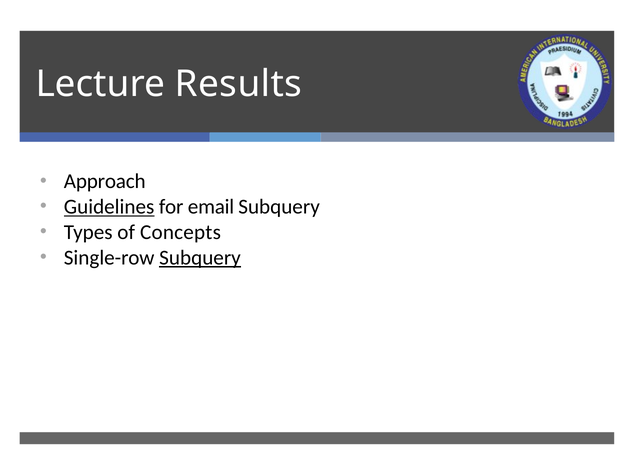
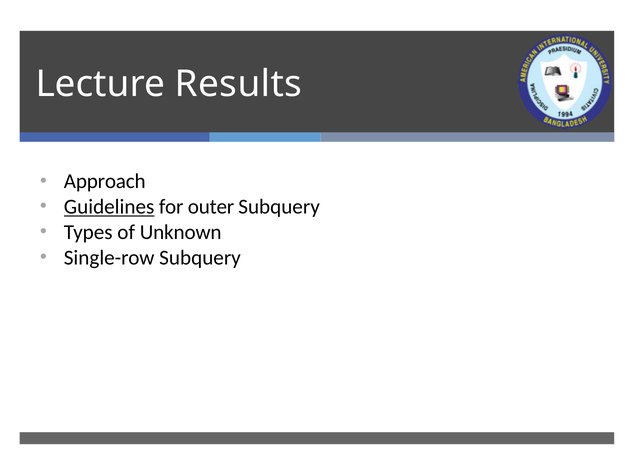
email: email -> outer
Concepts: Concepts -> Unknown
Subquery at (200, 257) underline: present -> none
